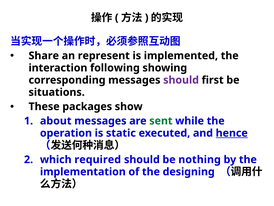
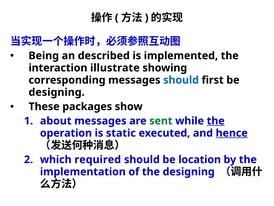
Share: Share -> Being
represent: represent -> described
following: following -> illustrate
should at (181, 80) colour: purple -> blue
situations at (57, 92): situations -> designing
the at (216, 121) underline: none -> present
nothing: nothing -> location
